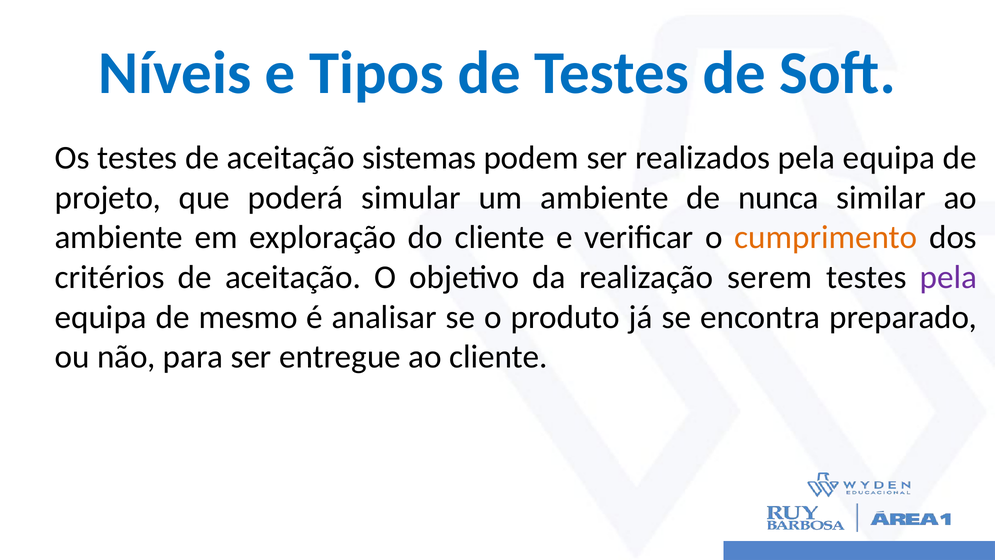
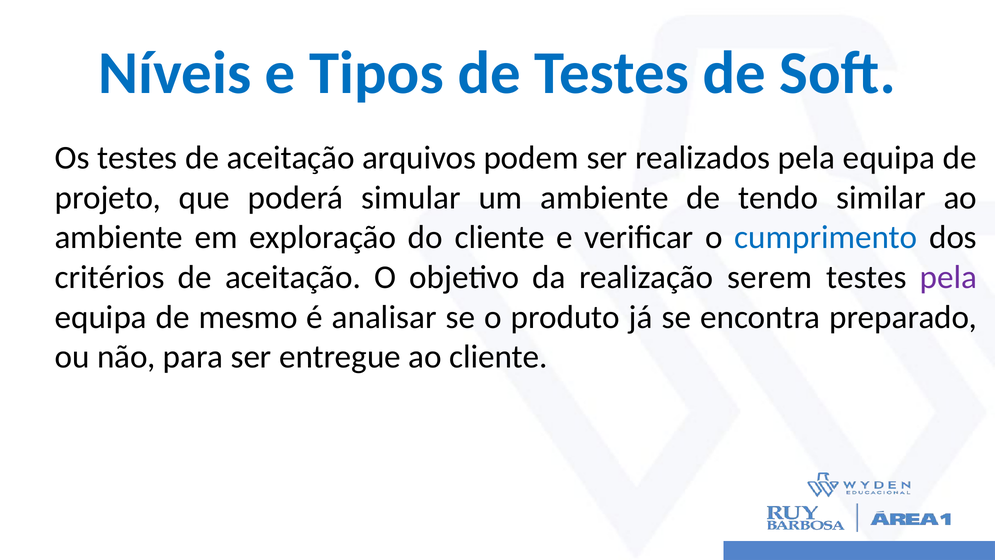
sistemas: sistemas -> arquivos
nunca: nunca -> tendo
cumprimento colour: orange -> blue
